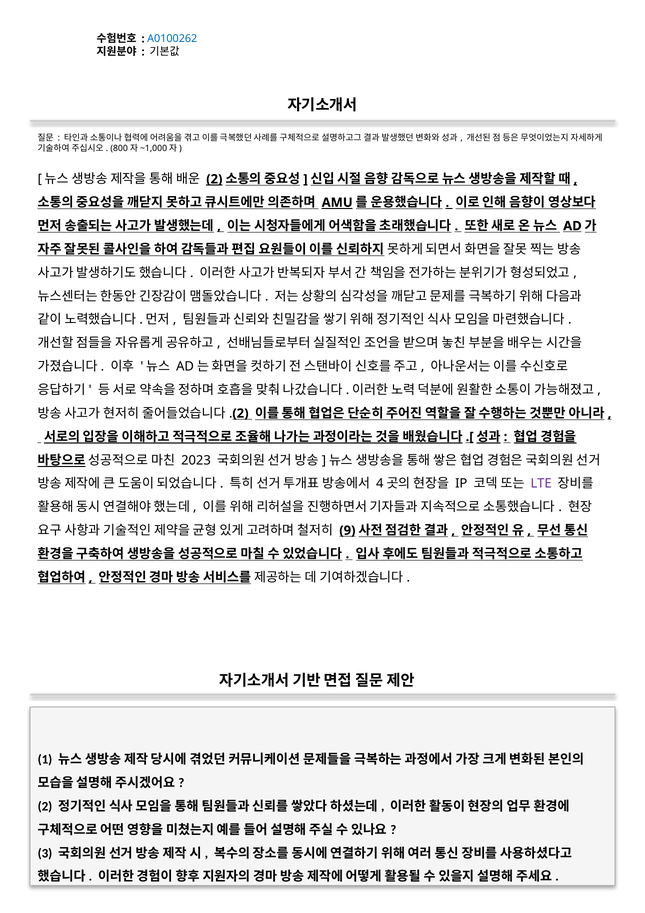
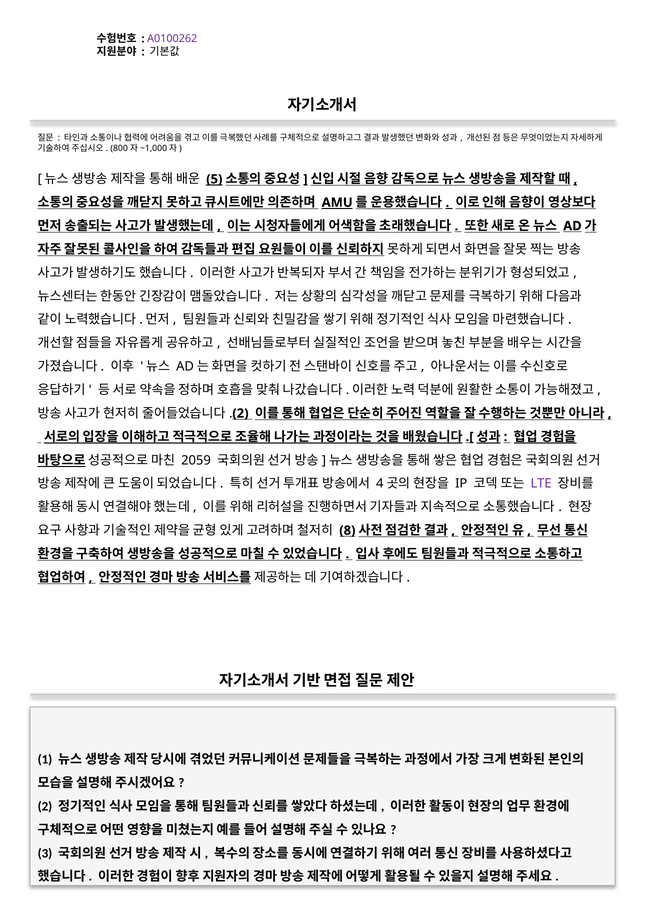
A0100262 colour: blue -> purple
2 at (214, 179): 2 -> 5
2023: 2023 -> 2059
9: 9 -> 8
